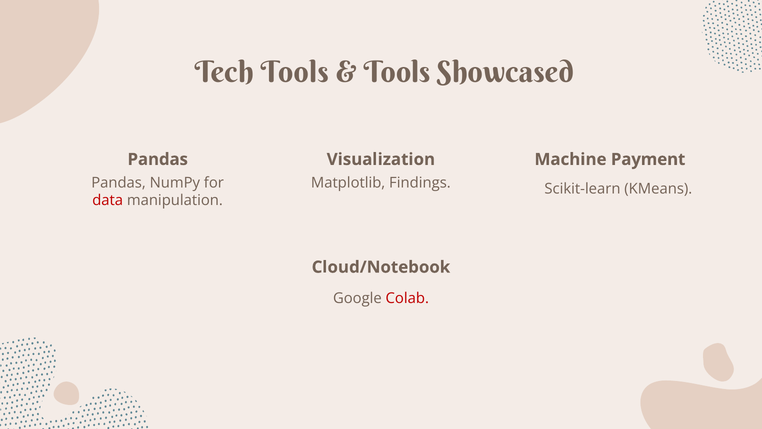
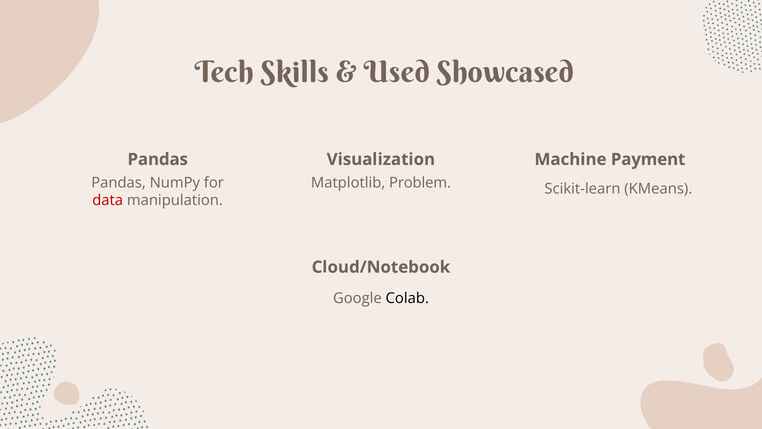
Tech Tools: Tools -> Skills
Tools at (397, 72): Tools -> Used
Findings: Findings -> Problem
Colab colour: red -> black
